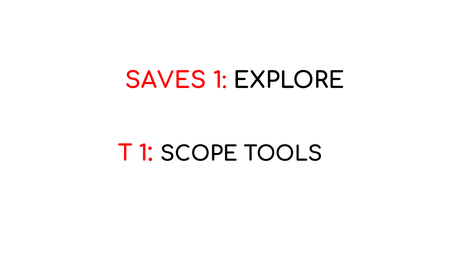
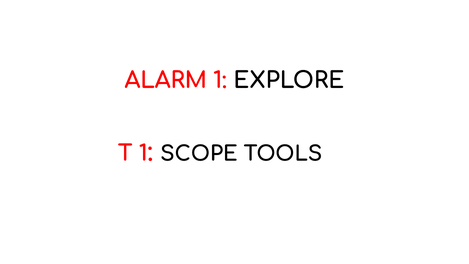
SAVES: SAVES -> ALARM
